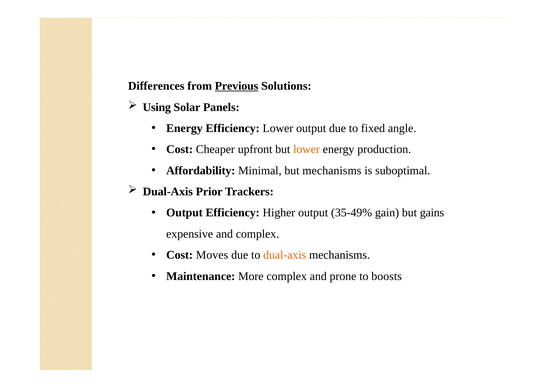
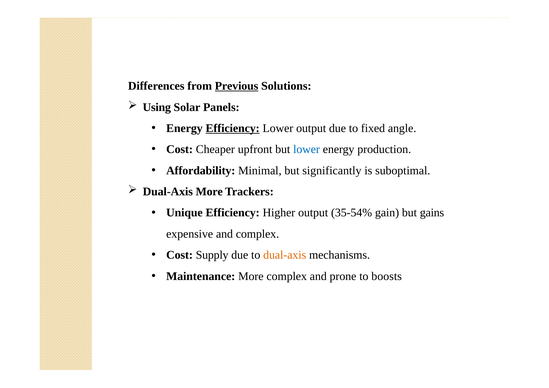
Efficiency at (233, 128) underline: none -> present
lower at (307, 149) colour: orange -> blue
but mechanisms: mechanisms -> significantly
Dual-Axis Prior: Prior -> More
Output at (184, 213): Output -> Unique
35-49%: 35-49% -> 35-54%
Moves: Moves -> Supply
